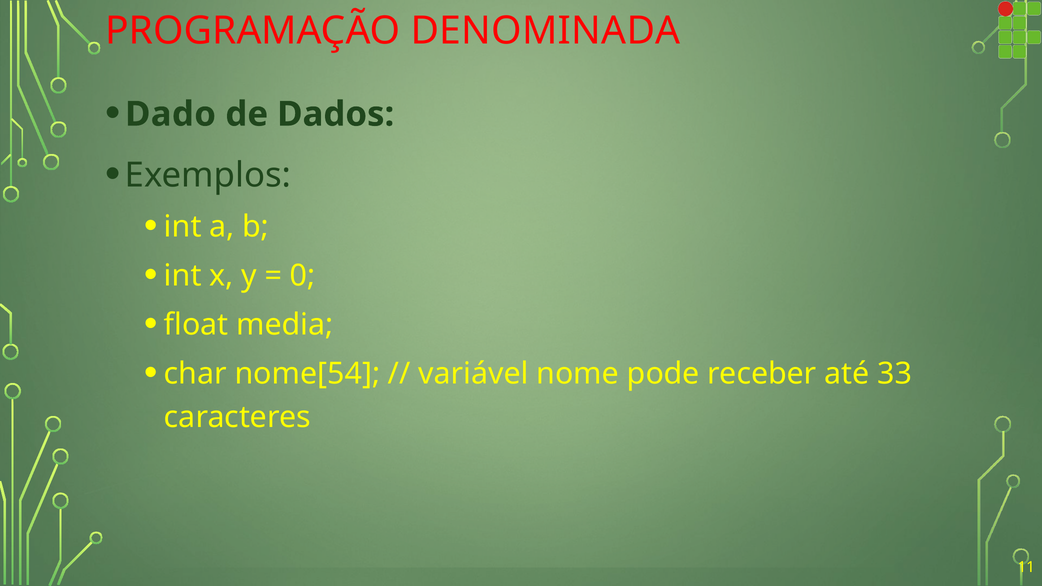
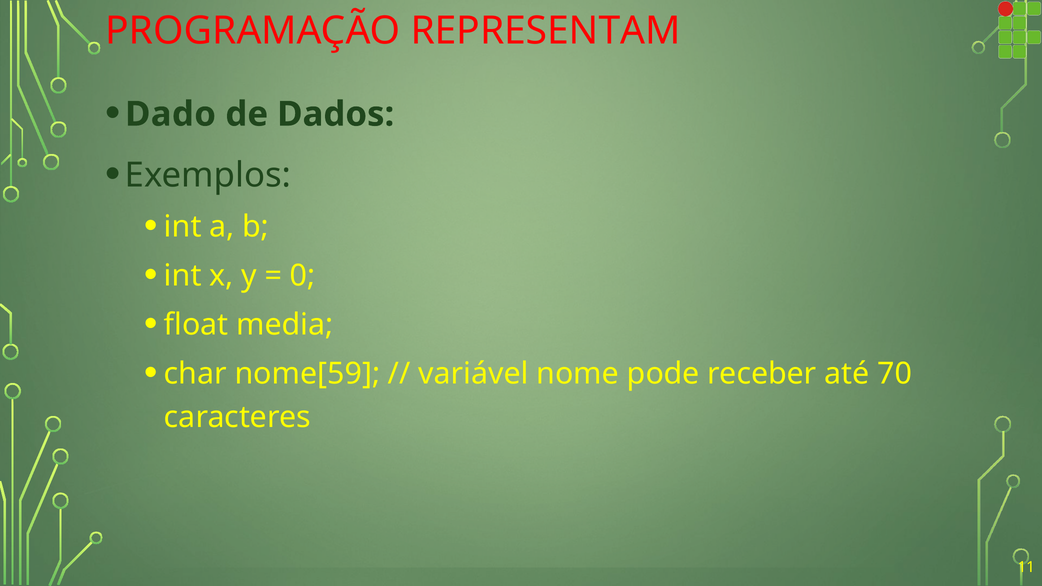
DENOMINADA: DENOMINADA -> REPRESENTAM
nome[54: nome[54 -> nome[59
33: 33 -> 70
